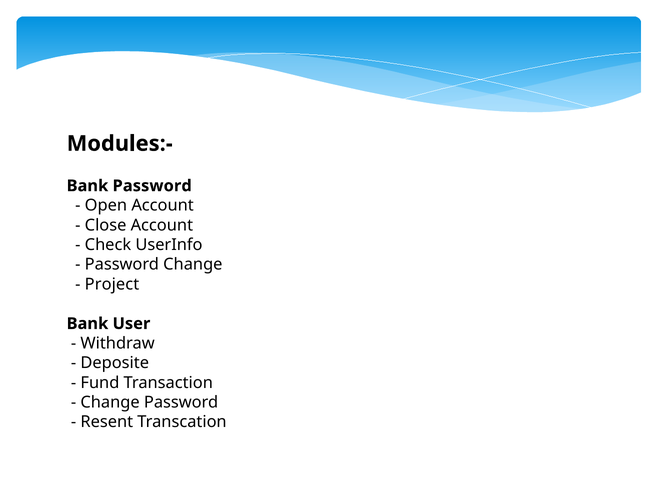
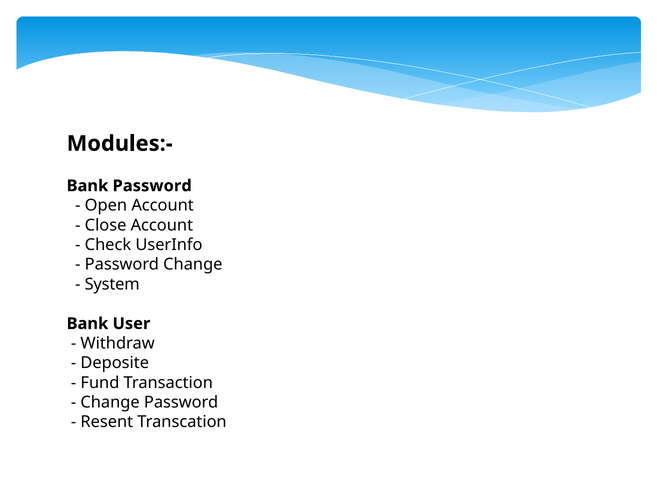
Project: Project -> System
